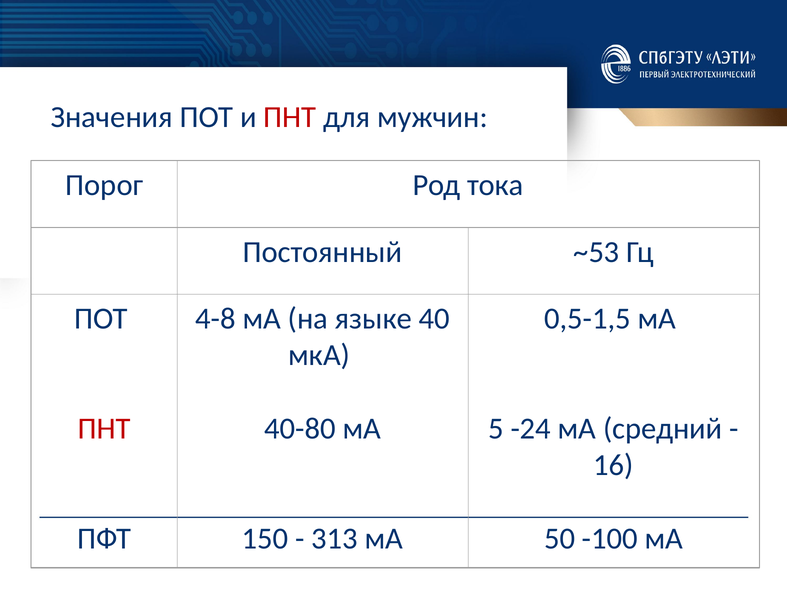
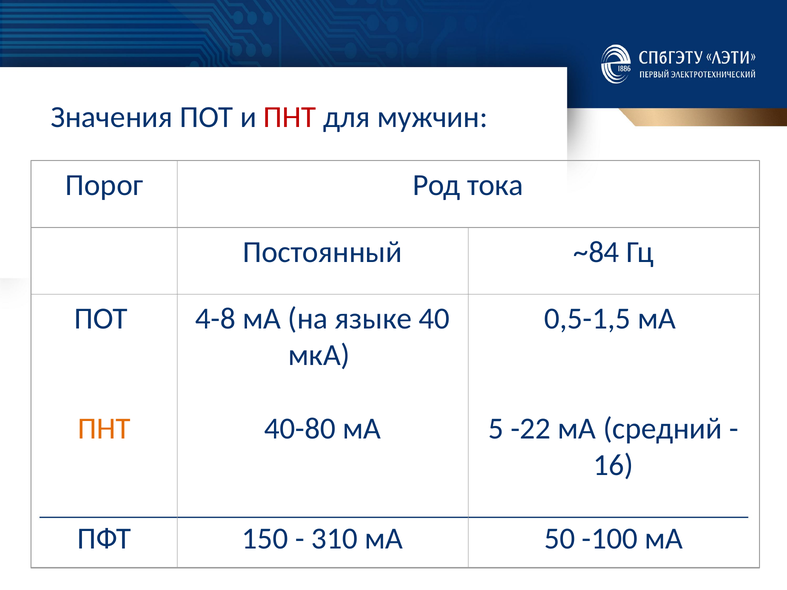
~53: ~53 -> ~84
ПНТ at (104, 429) colour: red -> orange
-24: -24 -> -22
313: 313 -> 310
